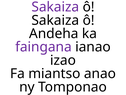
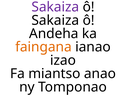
faingana colour: purple -> orange
